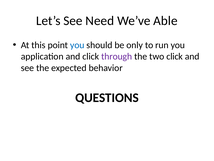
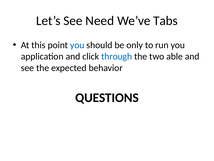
Able: Able -> Tabs
through colour: purple -> blue
two click: click -> able
